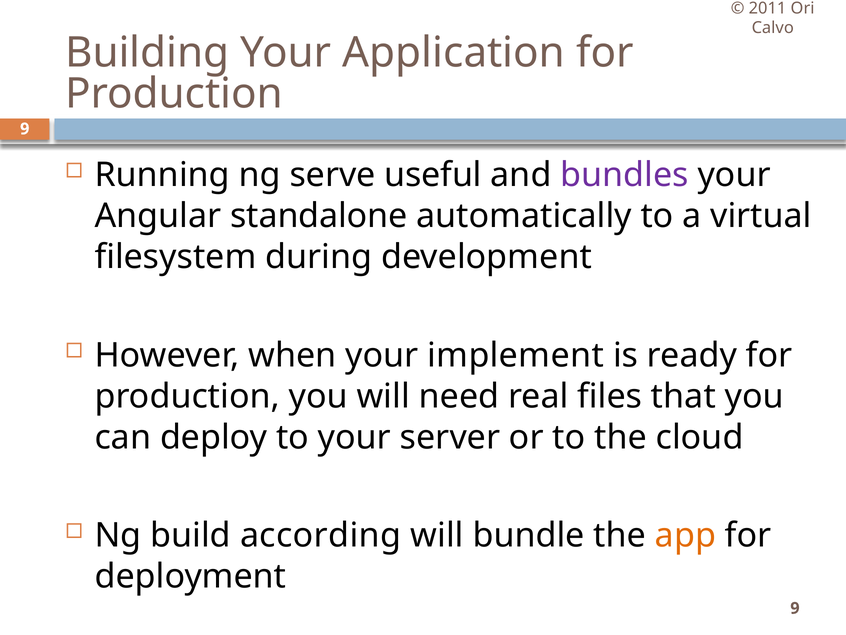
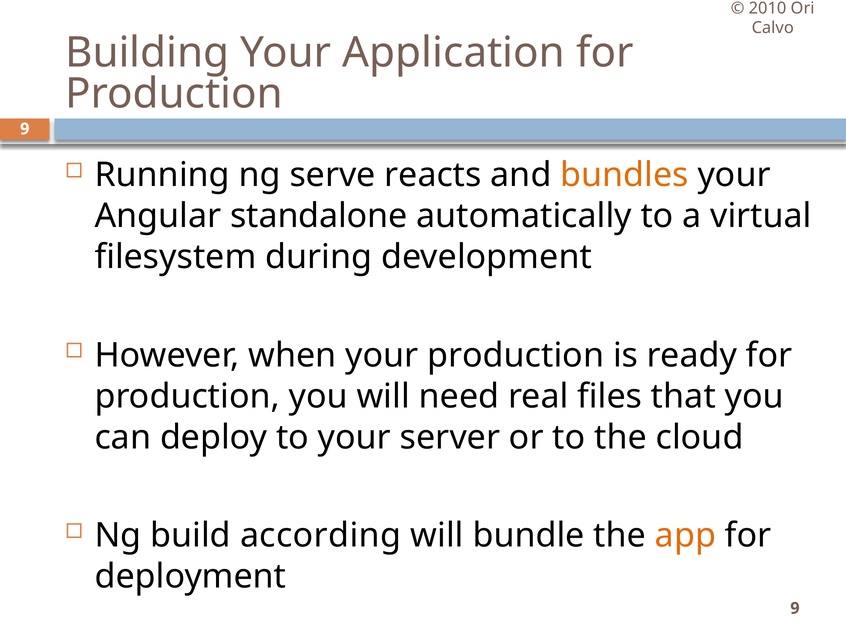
2011: 2011 -> 2010
useful: useful -> reacts
bundles colour: purple -> orange
your implement: implement -> production
